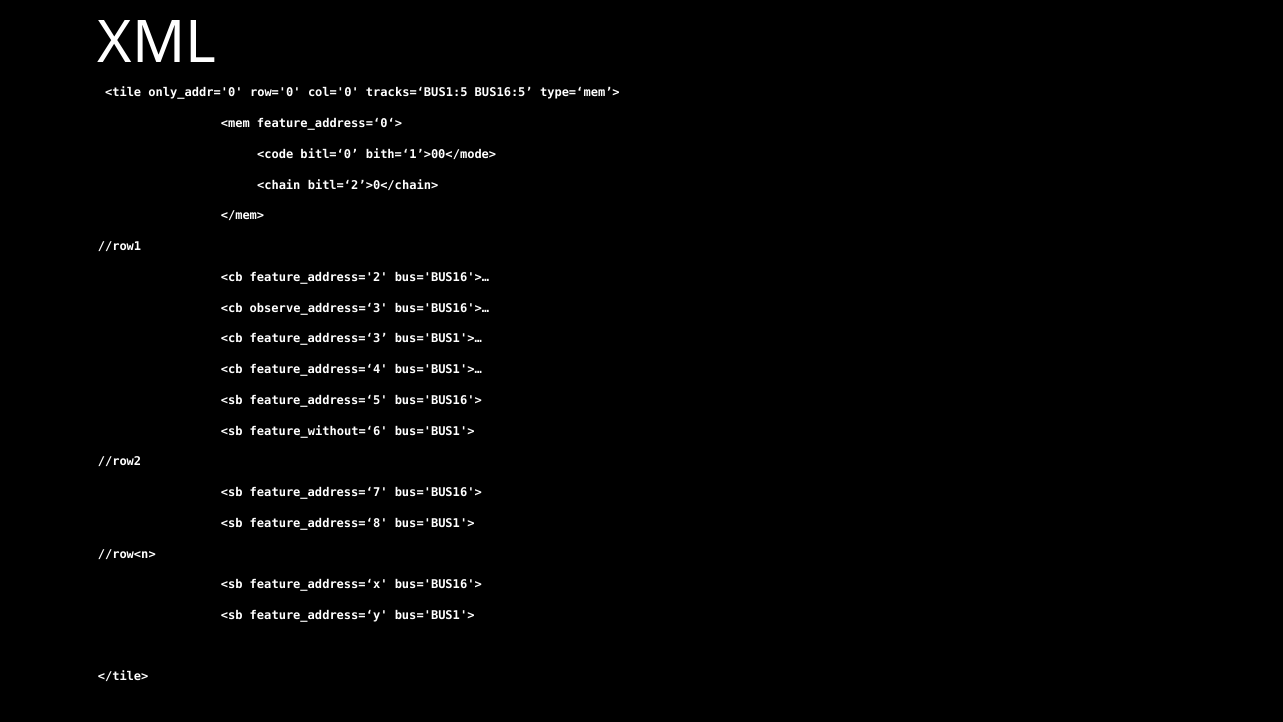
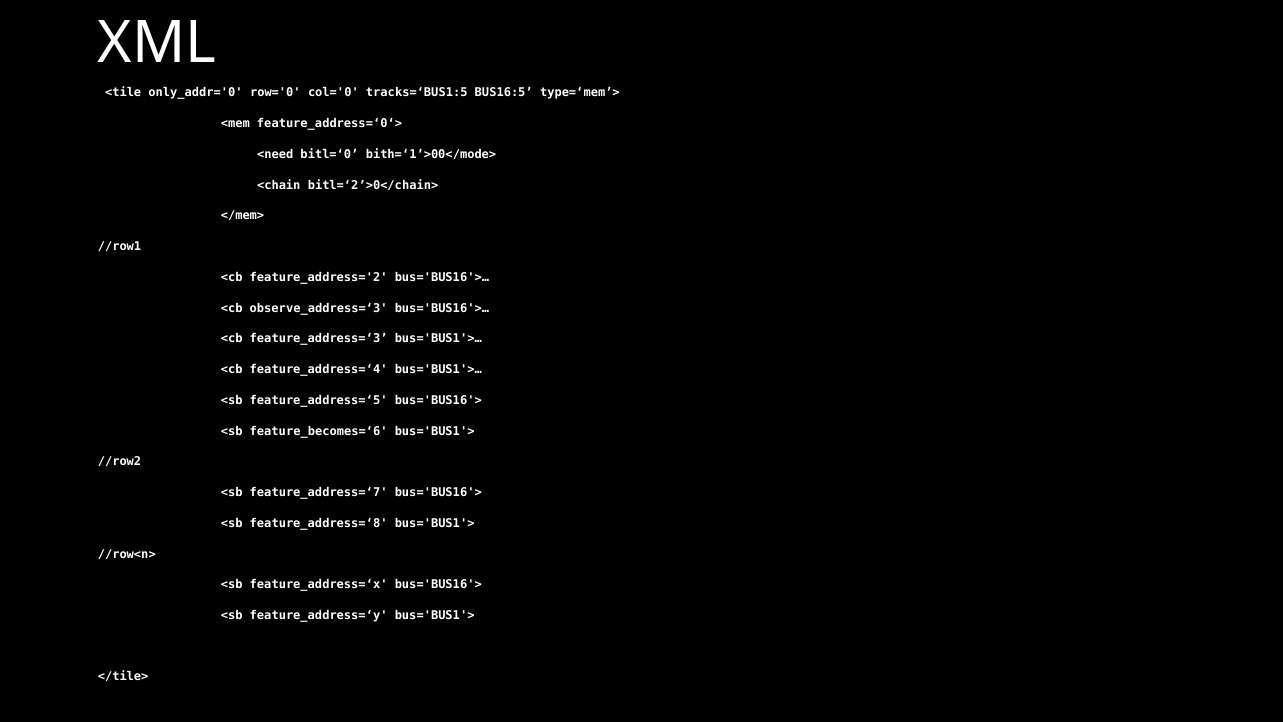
<code: <code -> <need
feature_without=‘6: feature_without=‘6 -> feature_becomes=‘6
